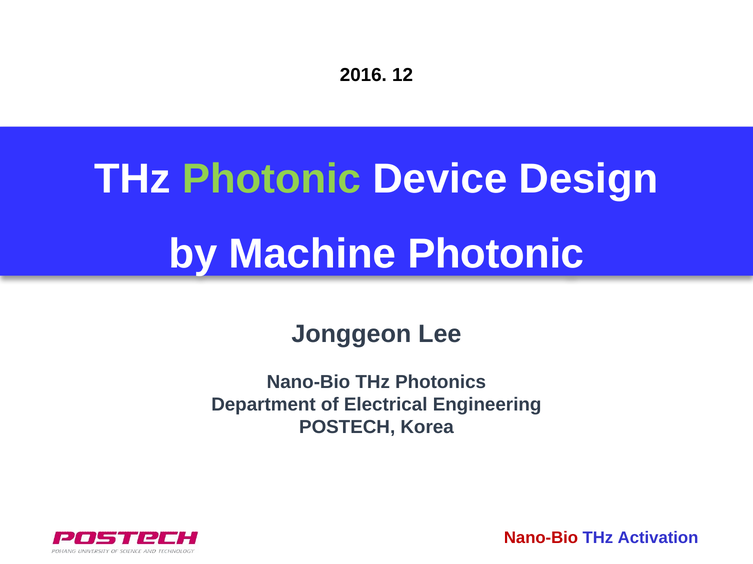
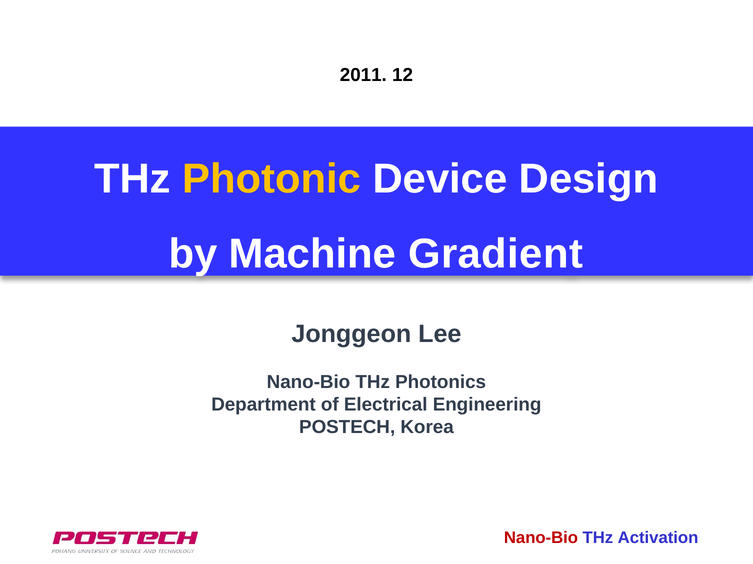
2016: 2016 -> 2011
Photonic at (272, 179) colour: light green -> yellow
Machine Photonic: Photonic -> Gradient
